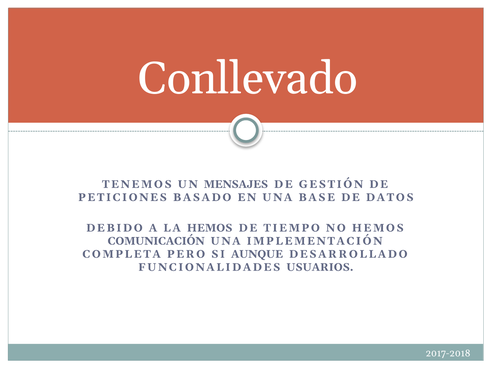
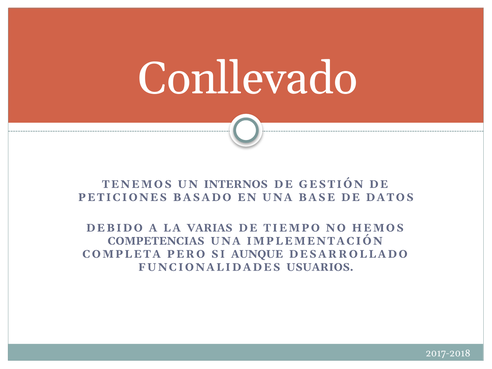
MENSAJES: MENSAJES -> INTERNOS
LA HEMOS: HEMOS -> VARIAS
COMUNICACIÓN: COMUNICACIÓN -> COMPETENCIAS
